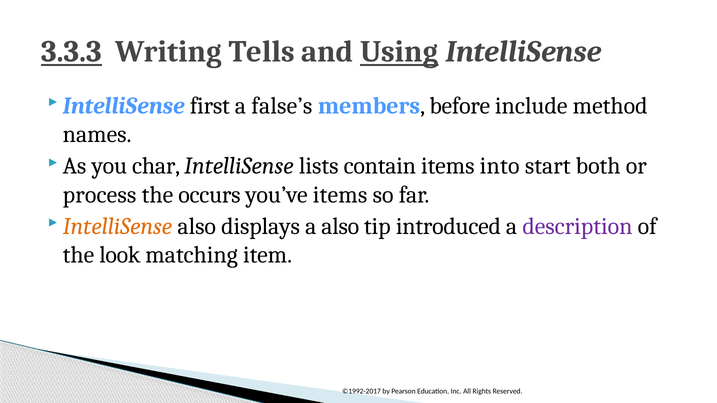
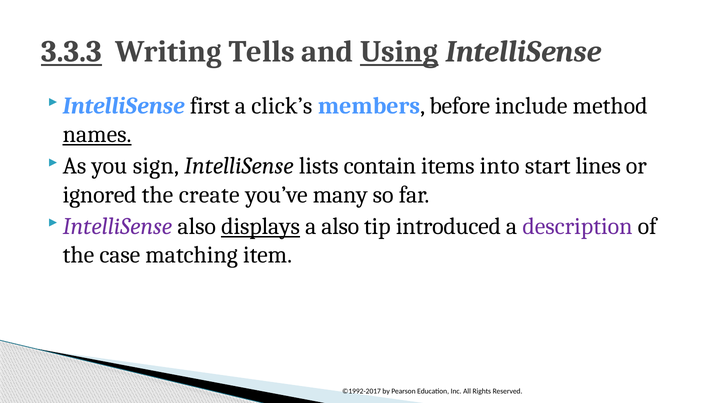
false’s: false’s -> click’s
names underline: none -> present
char: char -> sign
both: both -> lines
process: process -> ignored
occurs: occurs -> create
you’ve items: items -> many
IntelliSense at (117, 227) colour: orange -> purple
displays underline: none -> present
look: look -> case
